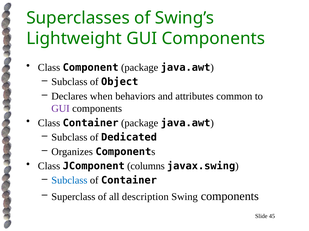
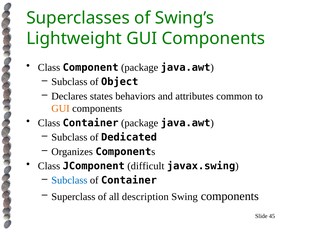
when: when -> states
GUI at (61, 109) colour: purple -> orange
columns: columns -> difficult
